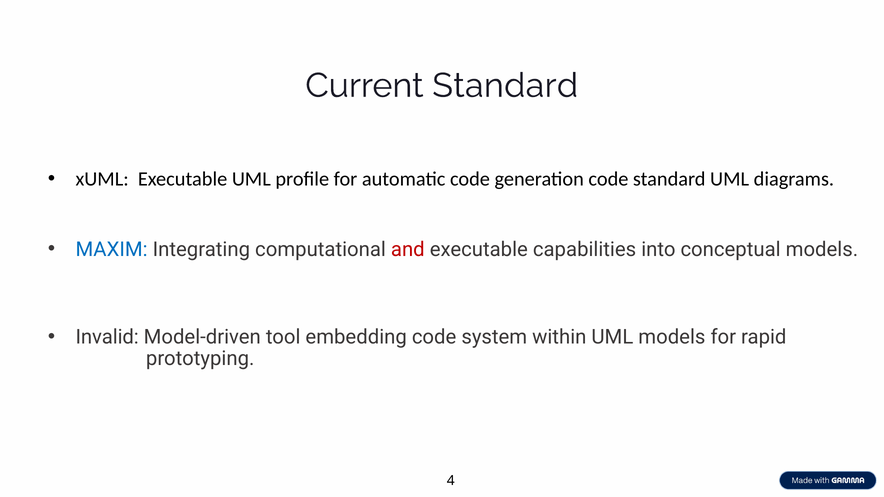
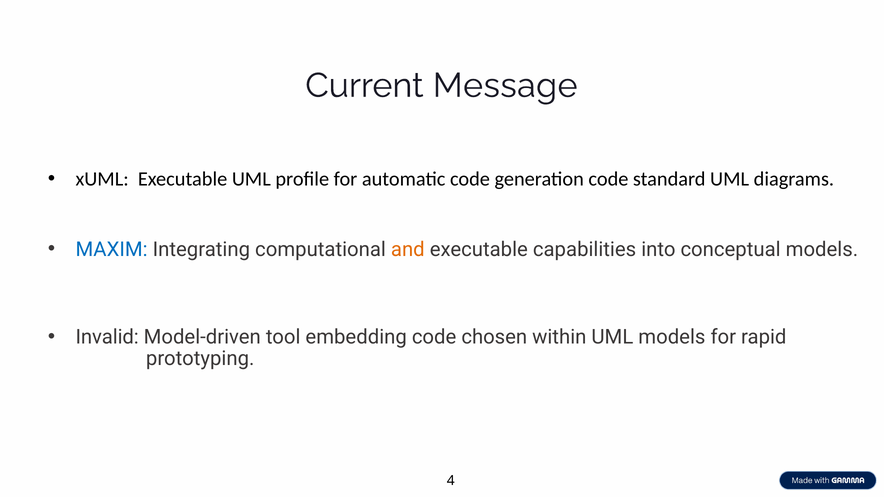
Current Standard: Standard -> Message
and colour: red -> orange
system: system -> chosen
